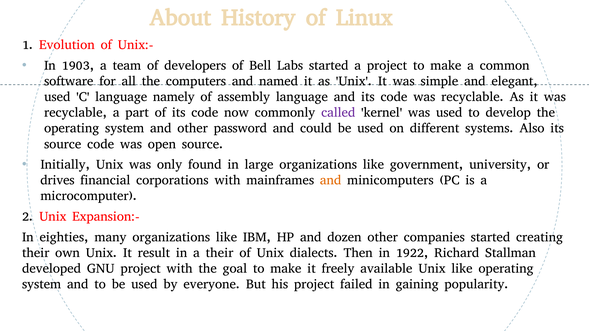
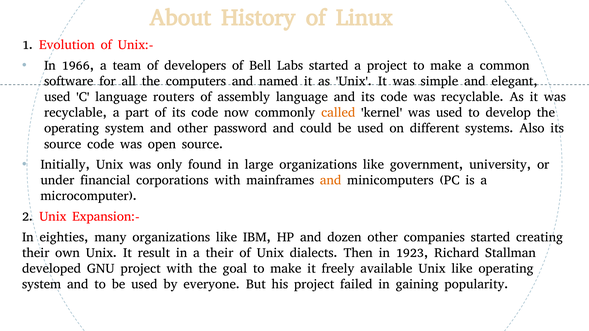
1903: 1903 -> 1966
namely: namely -> routers
called colour: purple -> orange
drives: drives -> under
1922: 1922 -> 1923
